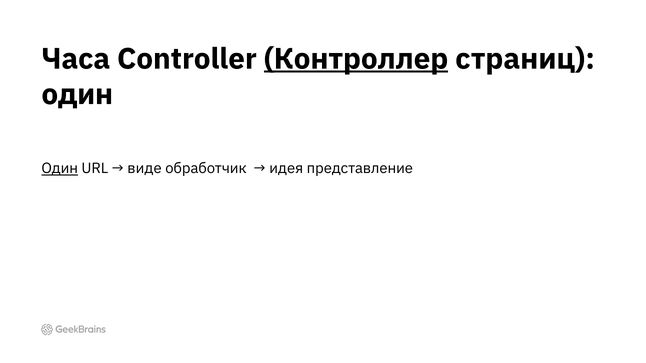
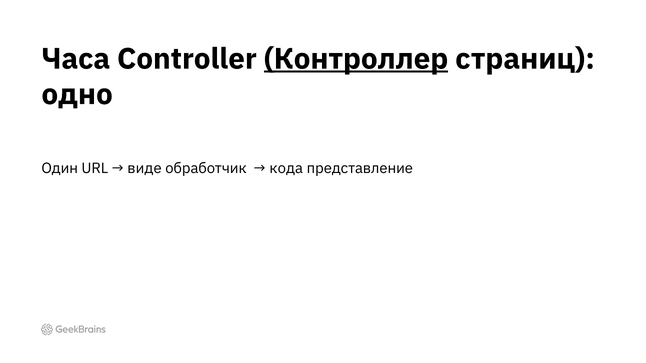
один at (77, 94): один -> одно
Один at (60, 169) underline: present -> none
идея: идея -> кода
